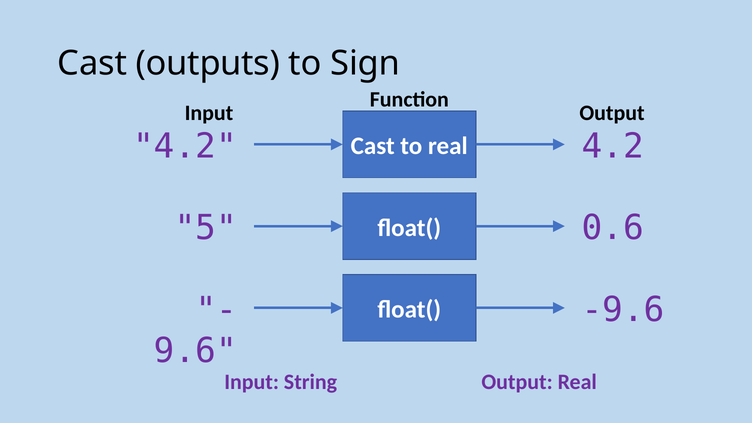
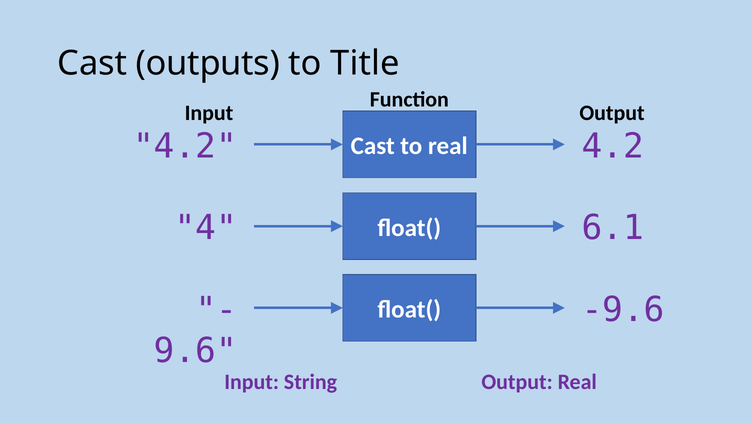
Sign: Sign -> Title
5: 5 -> 4
0.6: 0.6 -> 6.1
